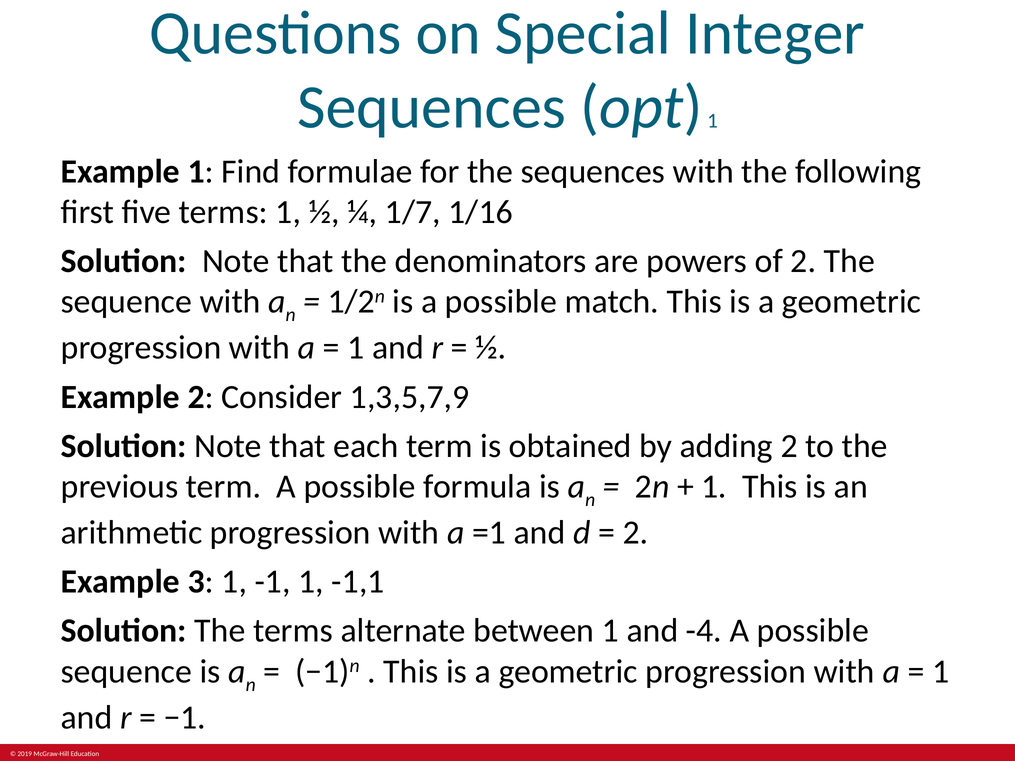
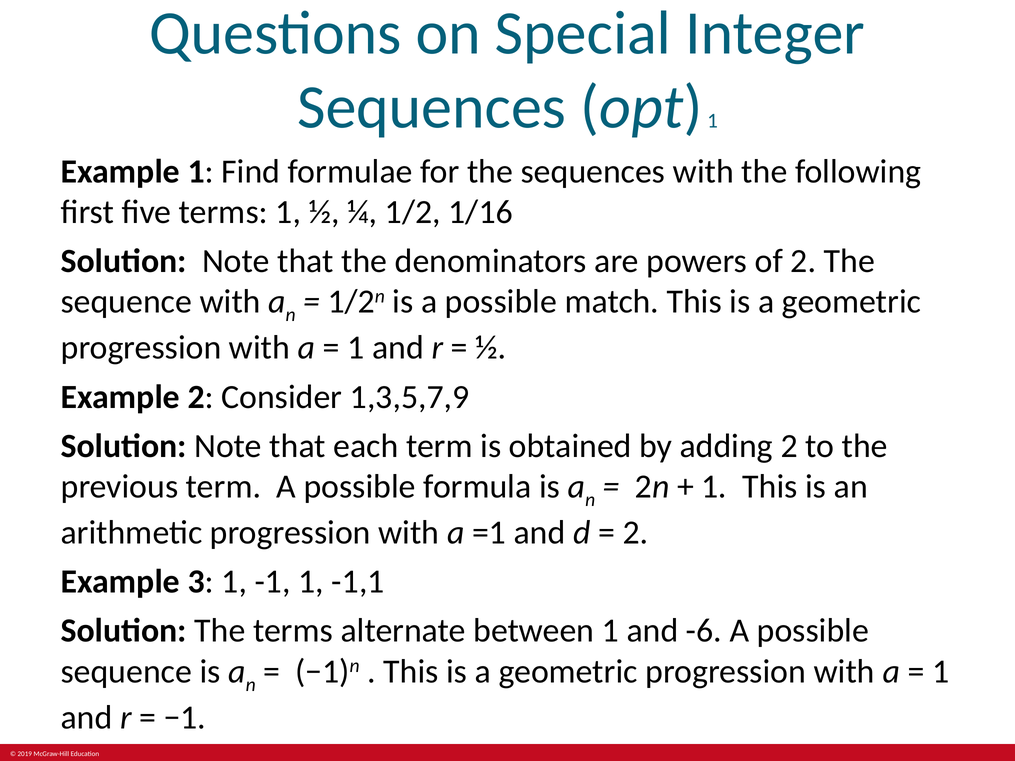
1/7: 1/7 -> 1/2
-4: -4 -> -6
